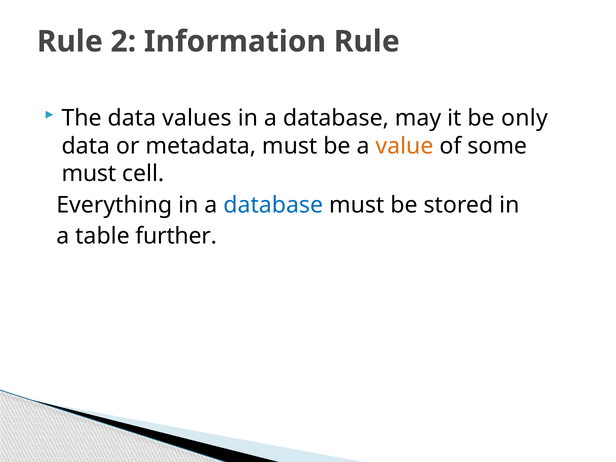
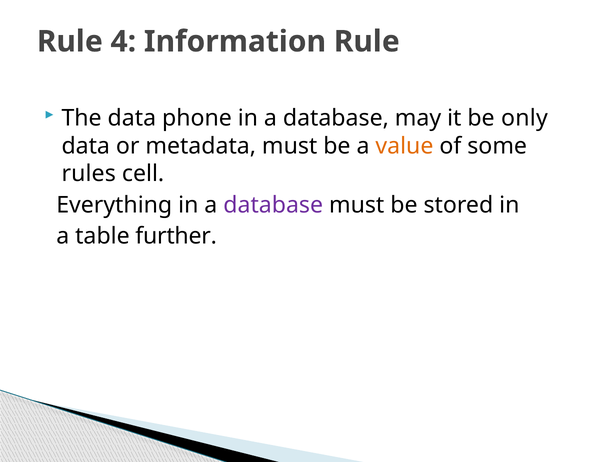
2: 2 -> 4
values: values -> phone
must at (89, 174): must -> rules
database at (273, 205) colour: blue -> purple
